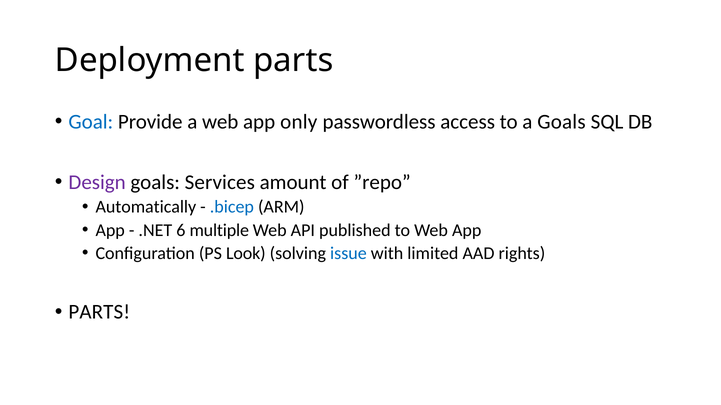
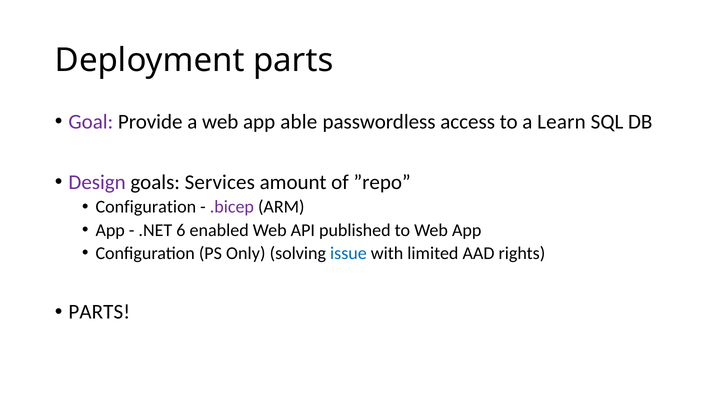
Goal colour: blue -> purple
only: only -> able
a Goals: Goals -> Learn
Automatically at (146, 207): Automatically -> Configuration
.bicep colour: blue -> purple
multiple: multiple -> enabled
Look: Look -> Only
